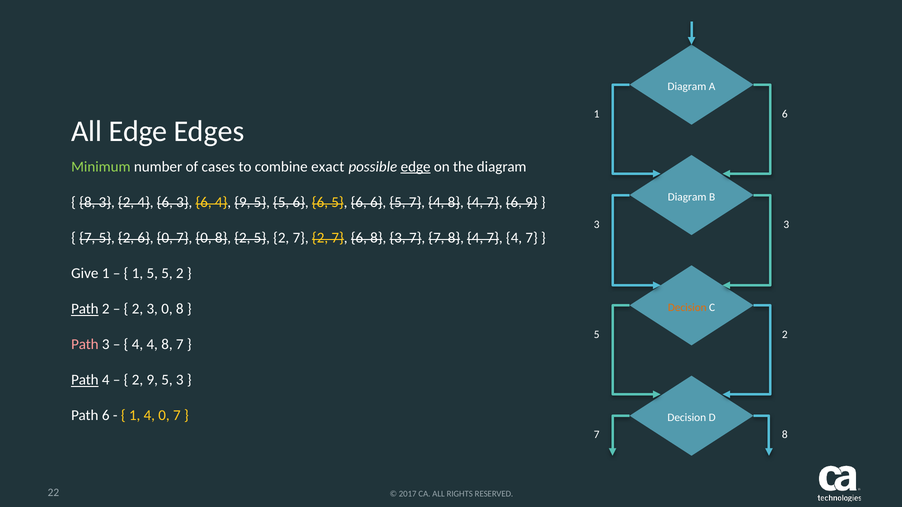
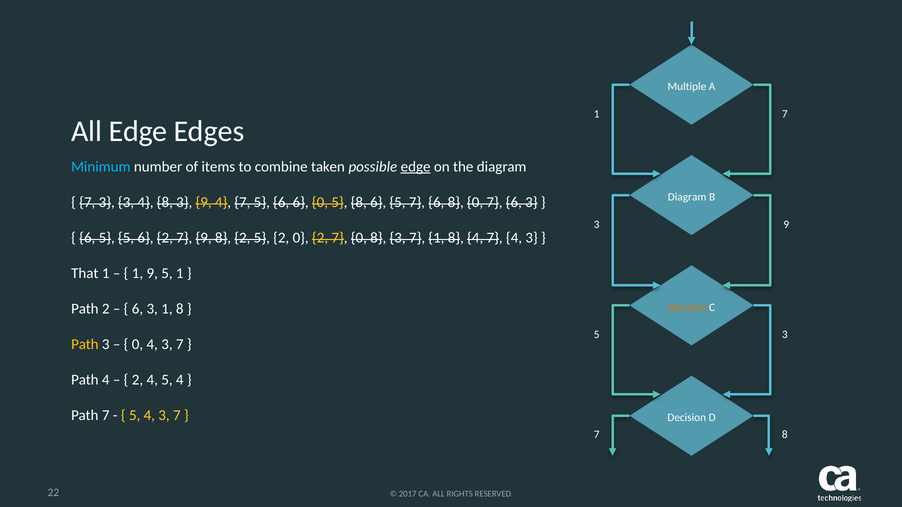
Diagram at (687, 87): Diagram -> Multiple
1 6: 6 -> 7
Minimum colour: light green -> light blue
cases: cases -> items
exact: exact -> taken
8 at (87, 202): 8 -> 7
3 2: 2 -> 3
4 6: 6 -> 8
6 at (204, 202): 6 -> 9
9 at (242, 202): 9 -> 7
5 at (281, 202): 5 -> 6
6 at (320, 202): 6 -> 0
6 at (359, 202): 6 -> 8
5 7 4: 4 -> 6
4 at (475, 202): 4 -> 0
7 6 9: 9 -> 3
3 at (786, 225): 3 -> 9
7 at (87, 238): 7 -> 6
2 at (126, 238): 2 -> 5
6 0: 0 -> 2
7 0: 0 -> 9
2 5 2 7: 7 -> 0
2 7 6: 6 -> 0
7 7: 7 -> 1
7 4 7: 7 -> 3
Give: Give -> That
1 5: 5 -> 9
2 at (180, 274): 2 -> 1
Path at (85, 309) underline: present -> none
2 at (137, 309): 2 -> 6
3 0: 0 -> 1
2 at (785, 335): 2 -> 3
Path at (85, 345) colour: pink -> yellow
4 at (137, 345): 4 -> 0
8 at (167, 345): 8 -> 3
Path at (85, 380) underline: present -> none
2 9: 9 -> 4
3 at (180, 380): 3 -> 4
Path 6: 6 -> 7
1 at (135, 416): 1 -> 5
0 at (164, 416): 0 -> 3
